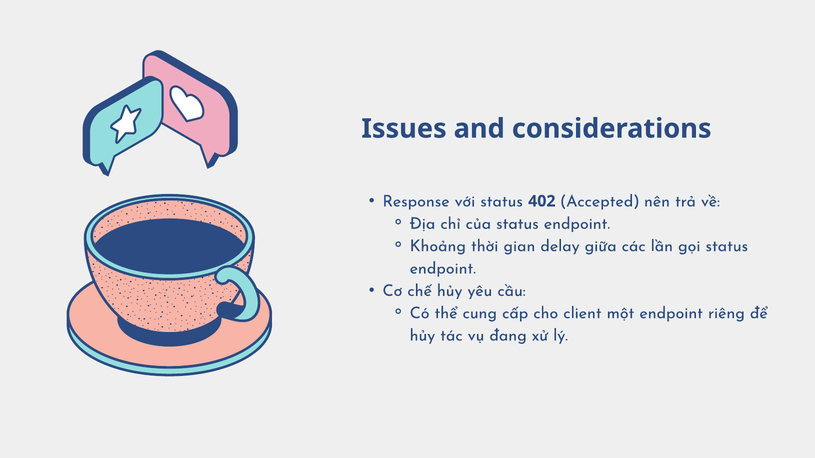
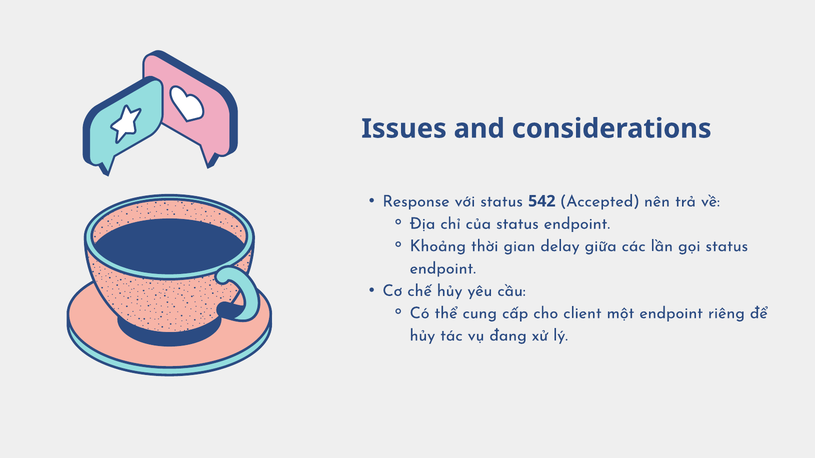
402: 402 -> 542
